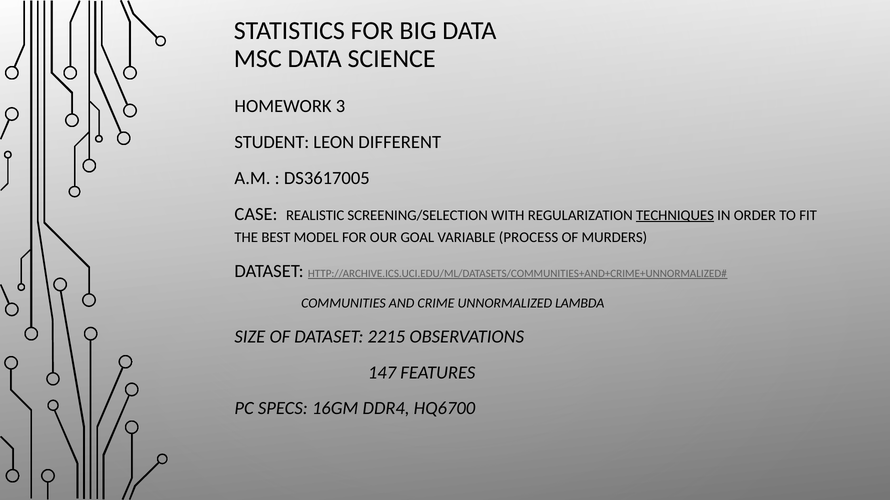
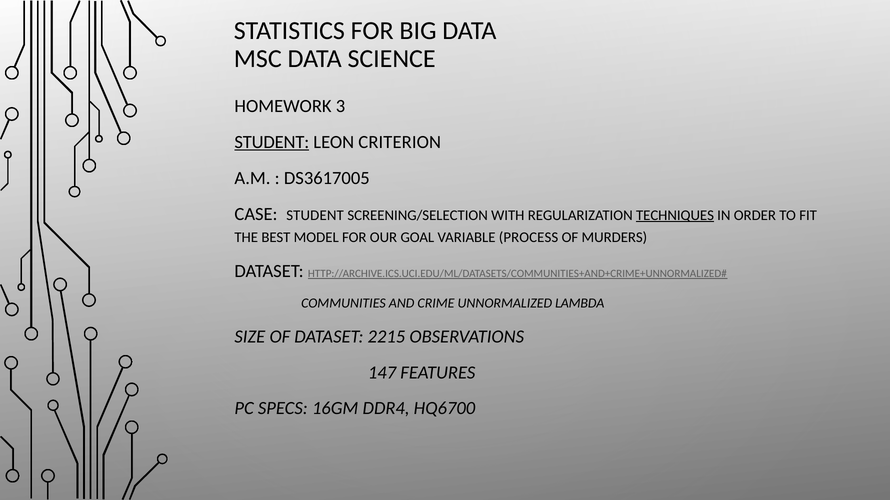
STUDENT at (272, 142) underline: none -> present
DIFFERENT: DIFFERENT -> CRITERION
CASE REALISTIC: REALISTIC -> STUDENT
